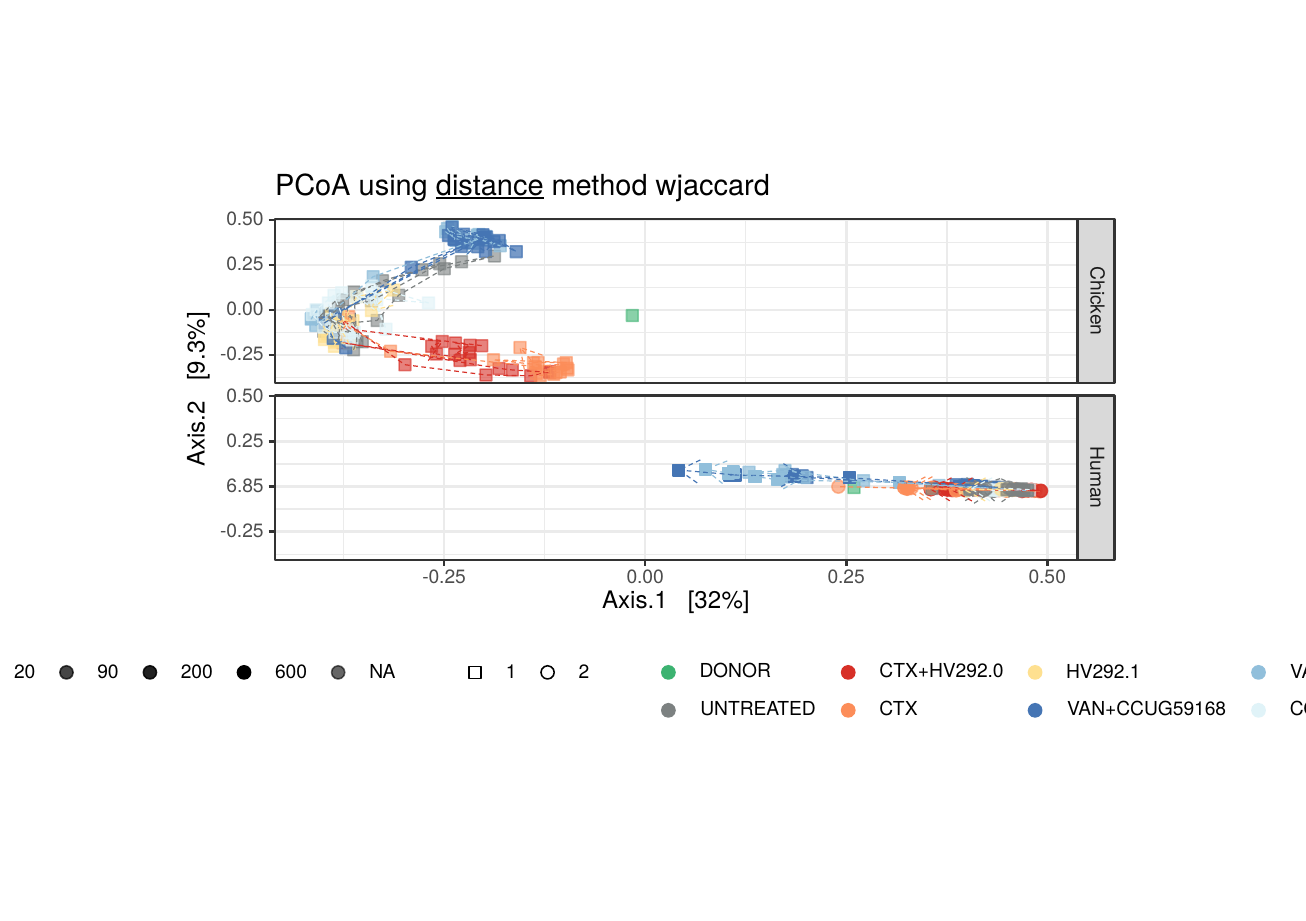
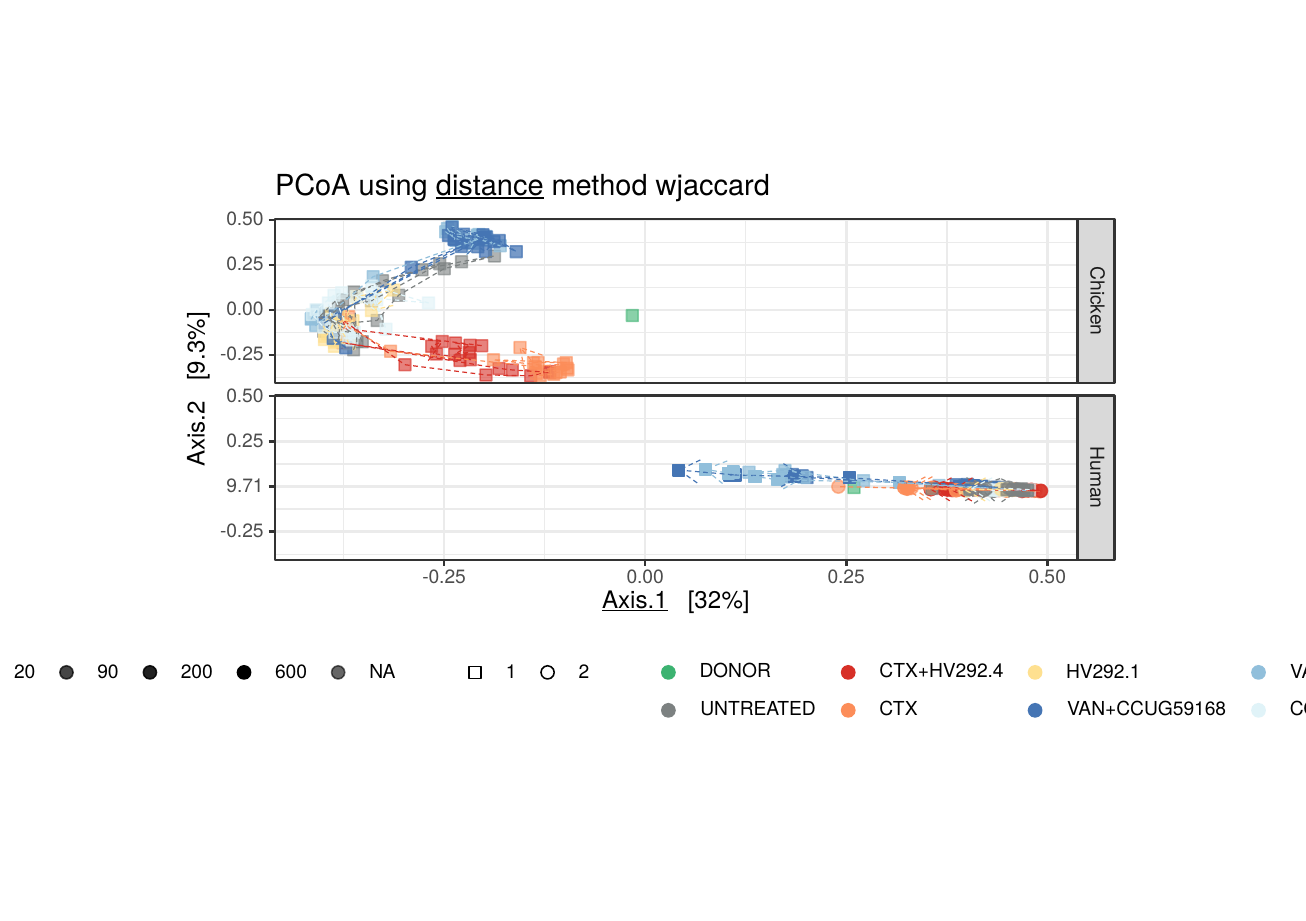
6.85: 6.85 -> 9.71
Axis.1 underline: none -> present
CTX+HV292.0: CTX+HV292.0 -> CTX+HV292.4
